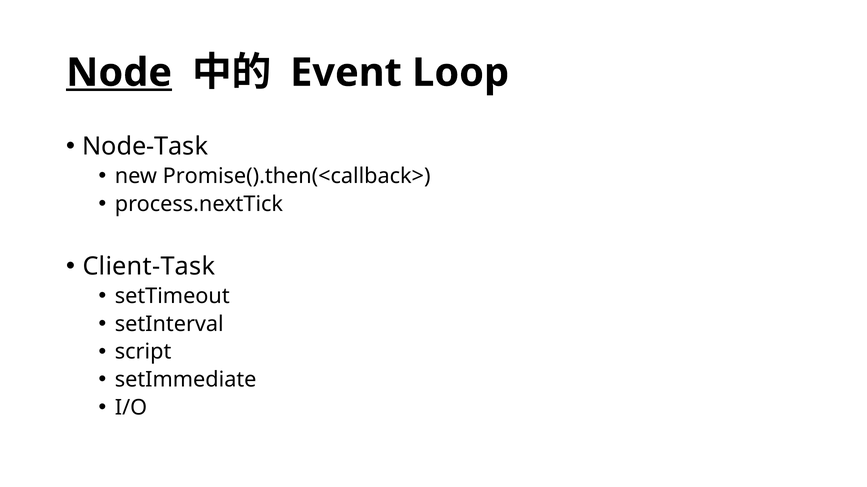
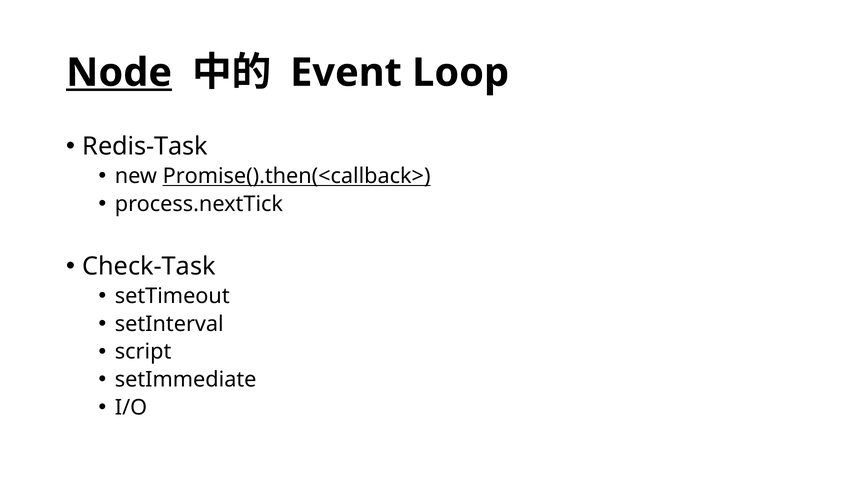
Node-Task: Node-Task -> Redis-Task
Promise().then(<callback> underline: none -> present
Client-Task: Client-Task -> Check-Task
